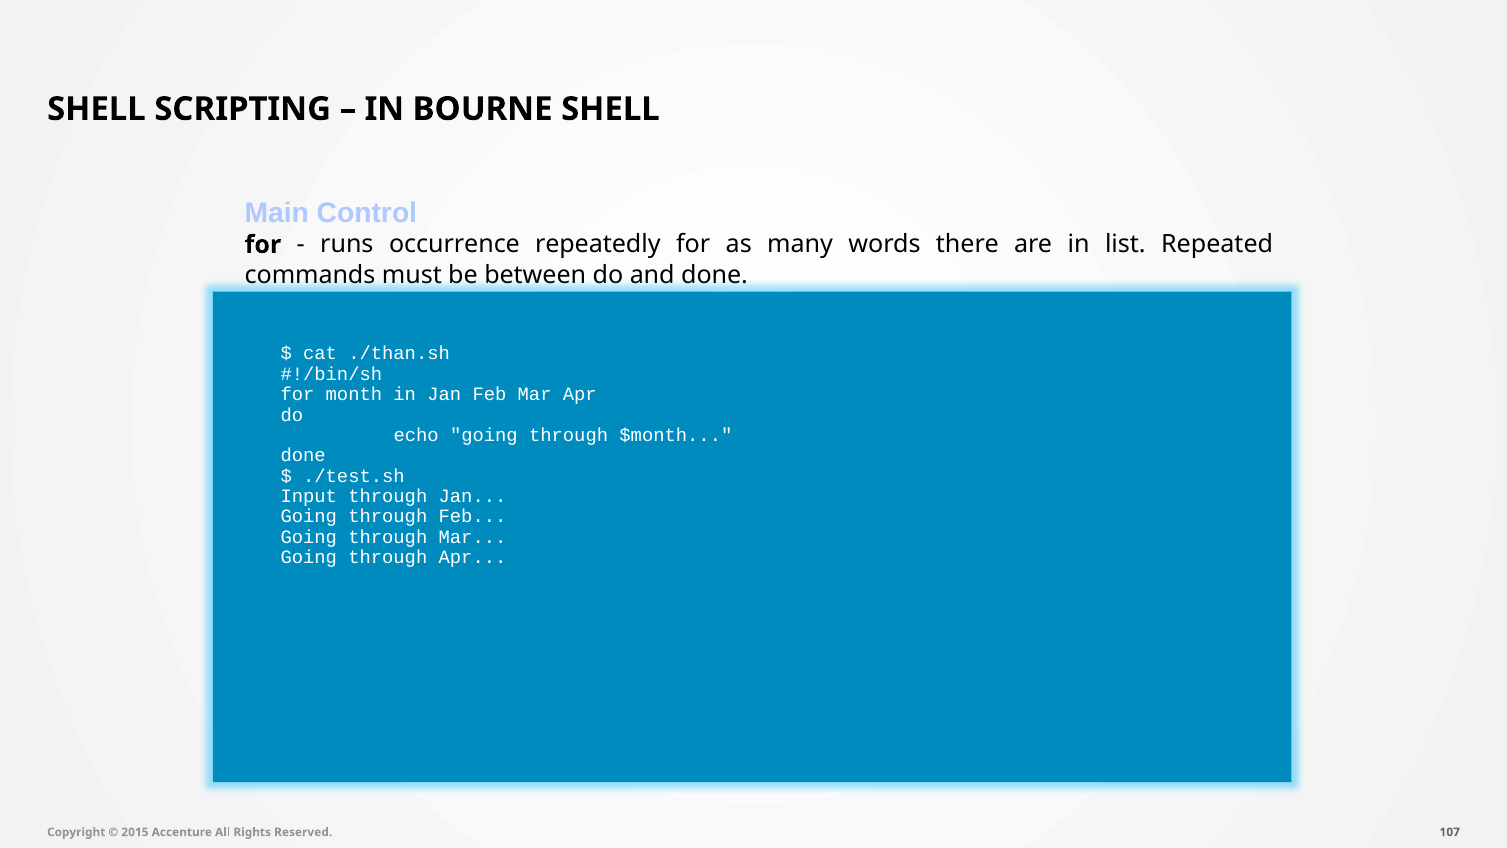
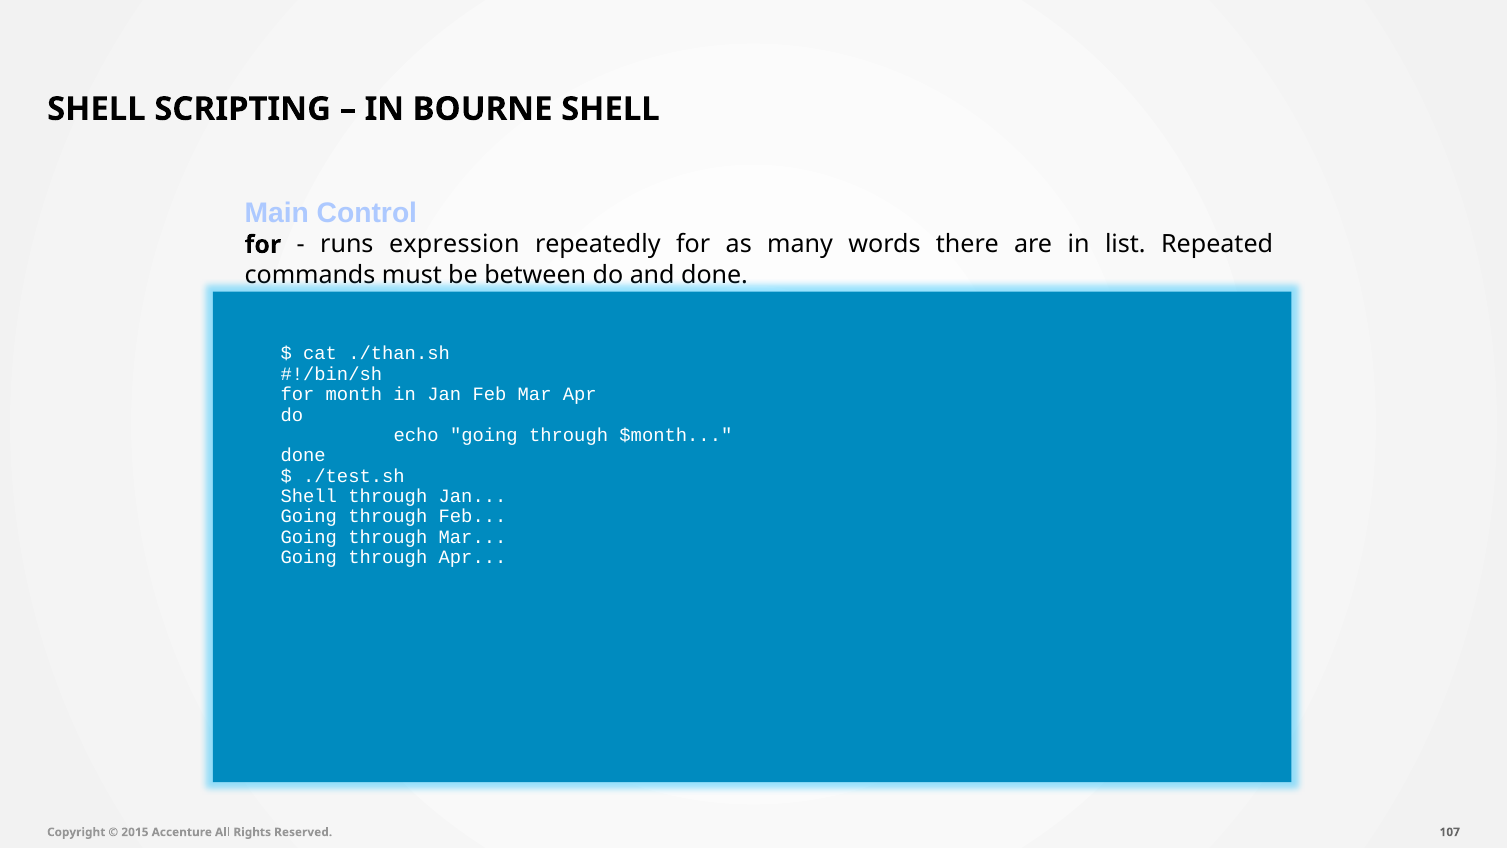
occurrence: occurrence -> expression
Input at (309, 496): Input -> Shell
